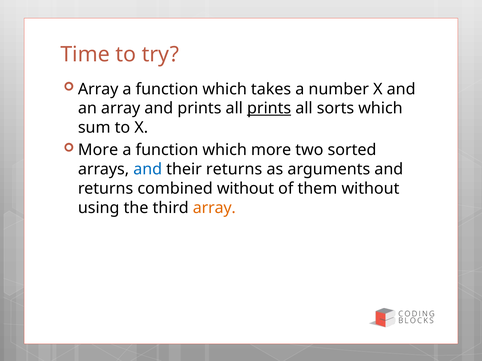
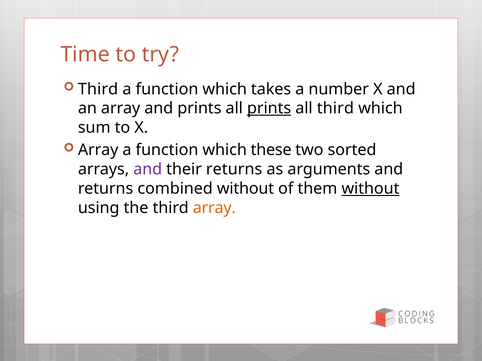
Array at (98, 89): Array -> Third
all sorts: sorts -> third
More at (98, 150): More -> Array
which more: more -> these
and at (148, 170) colour: blue -> purple
without at (370, 189) underline: none -> present
